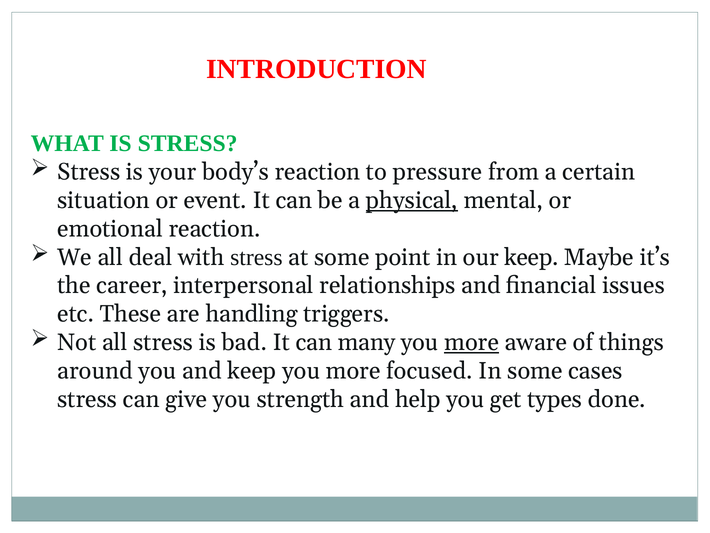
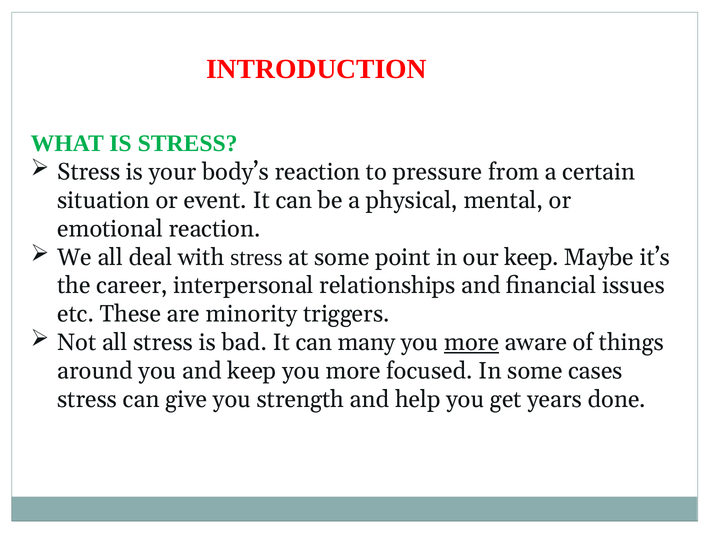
physical underline: present -> none
handling: handling -> minority
types: types -> years
